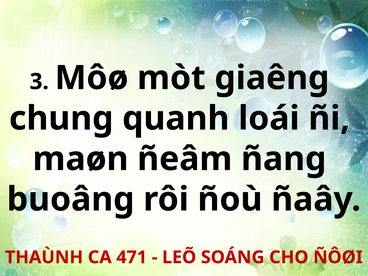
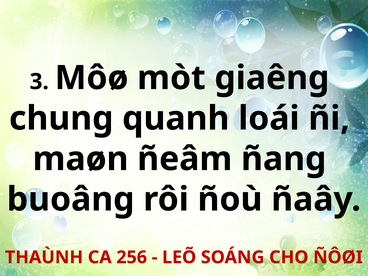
471: 471 -> 256
